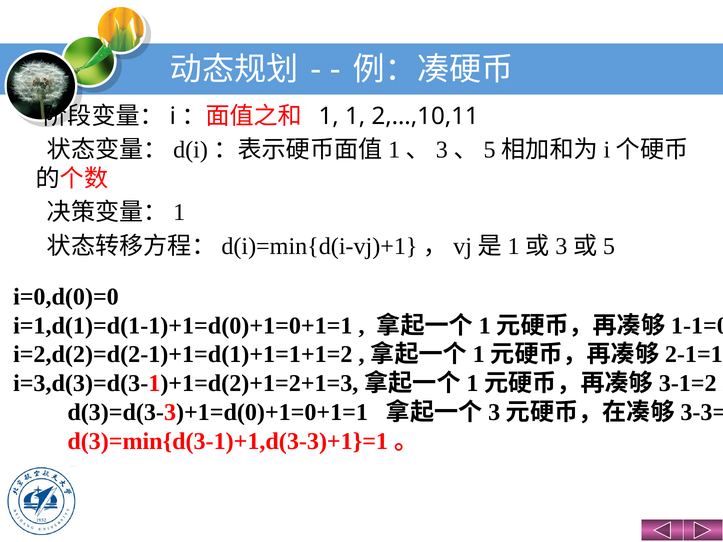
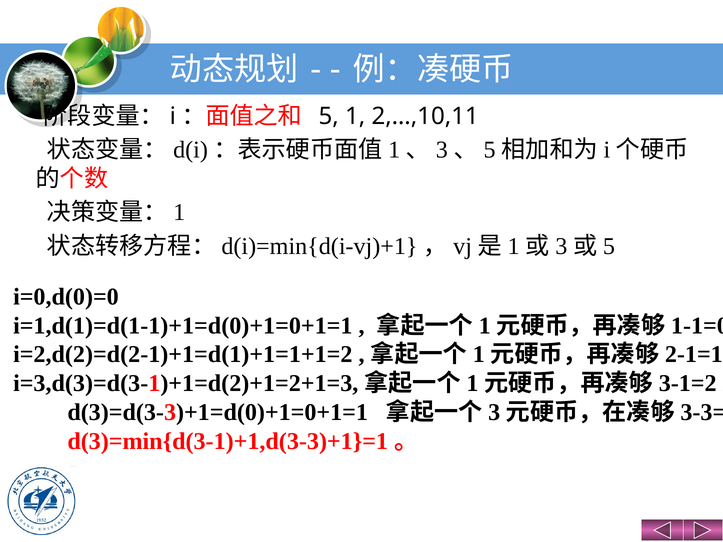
1 at (329, 116): 1 -> 5
